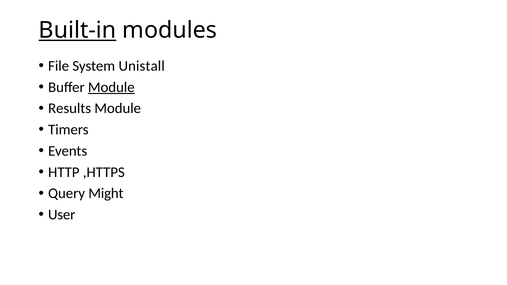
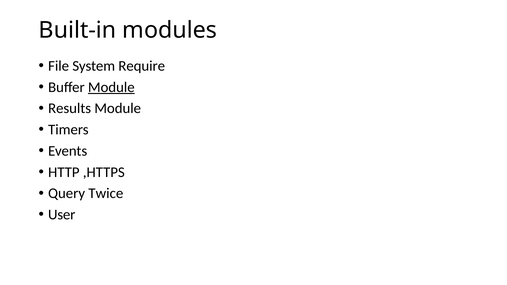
Built-in underline: present -> none
Unistall: Unistall -> Require
Might: Might -> Twice
